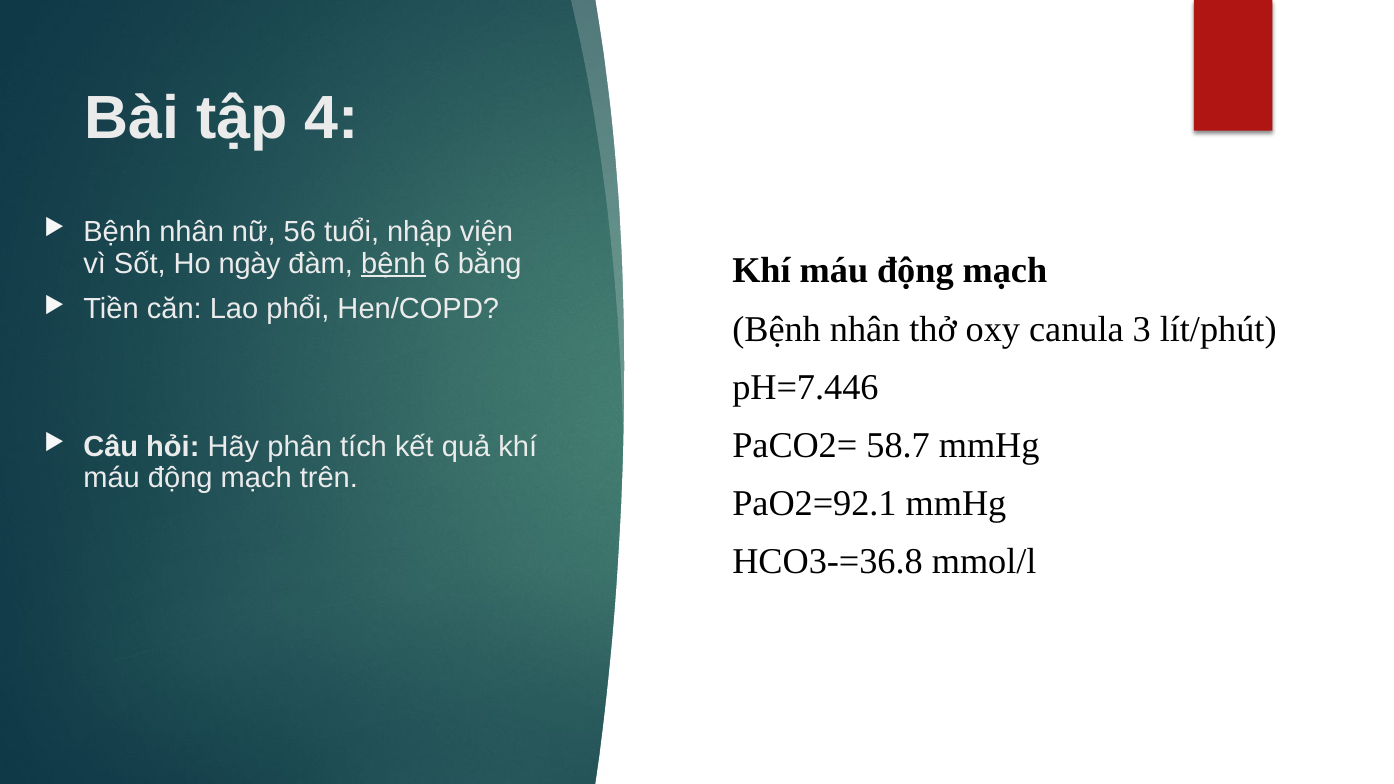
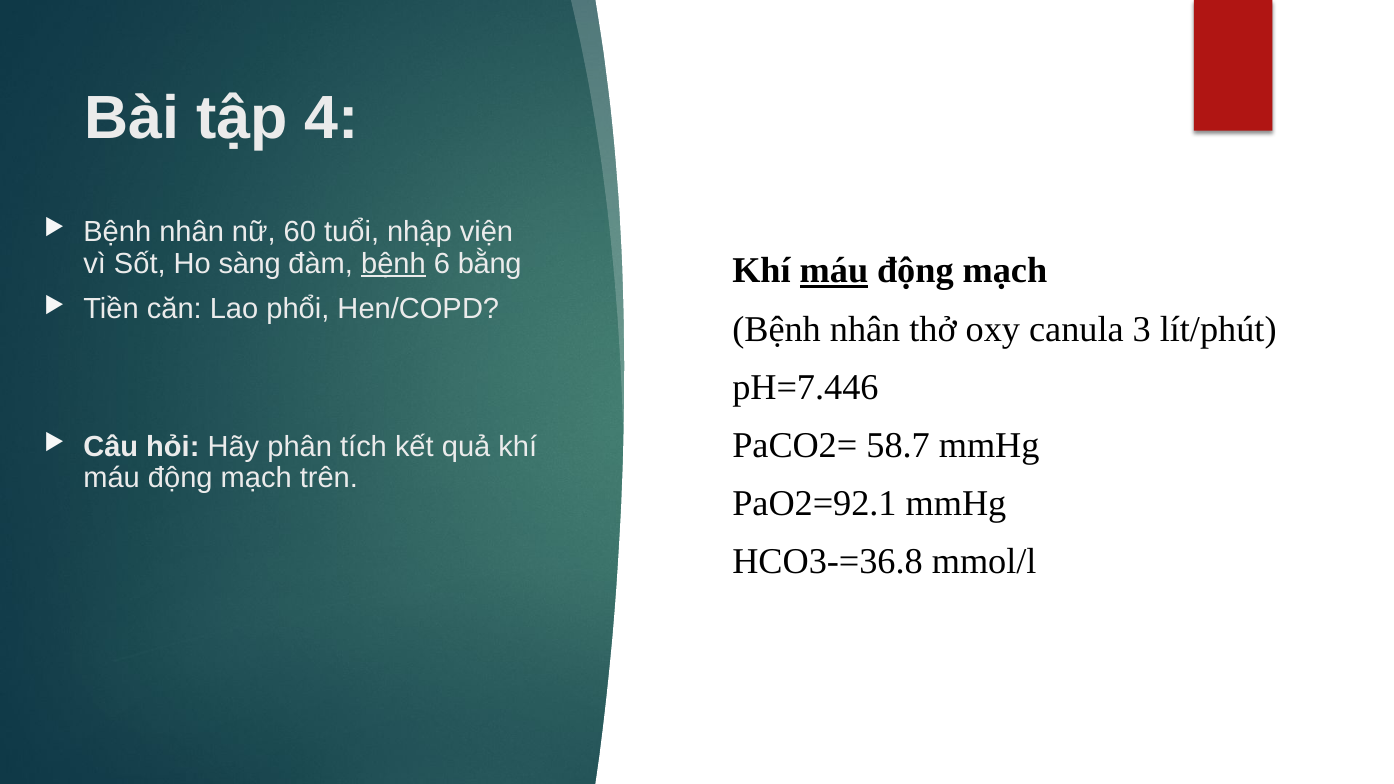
56: 56 -> 60
ngày: ngày -> sàng
máu at (834, 271) underline: none -> present
